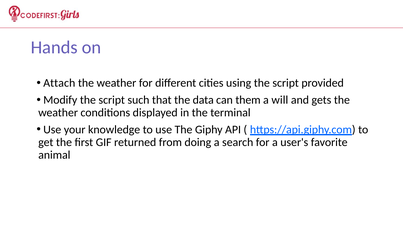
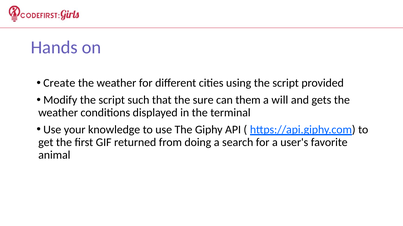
Attach: Attach -> Create
data: data -> sure
